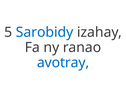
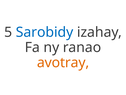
avotray colour: blue -> orange
